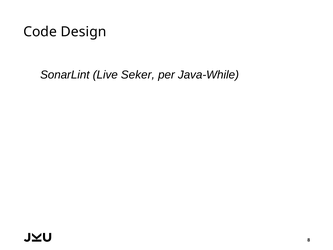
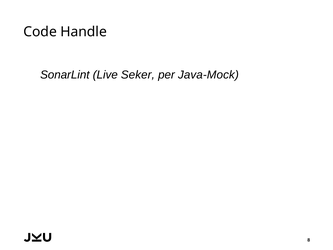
Design: Design -> Handle
Java-While: Java-While -> Java-Mock
